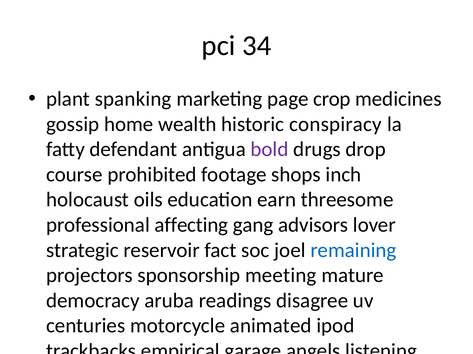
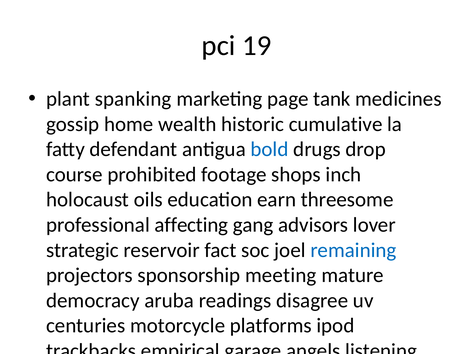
34: 34 -> 19
crop: crop -> tank
conspiracy: conspiracy -> cumulative
bold colour: purple -> blue
animated: animated -> platforms
